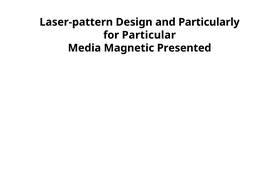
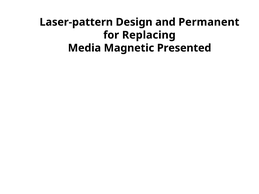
Particularly: Particularly -> Permanent
Particular: Particular -> Replacing
